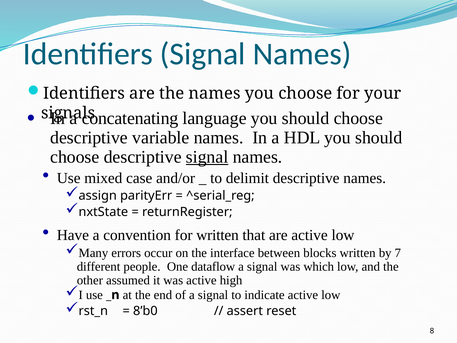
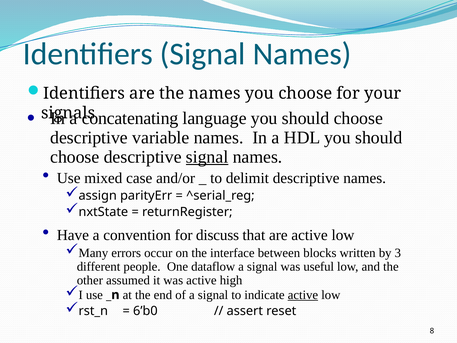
for written: written -> discuss
7: 7 -> 3
which: which -> useful
active at (303, 295) underline: none -> present
8’b0: 8’b0 -> 6’b0
